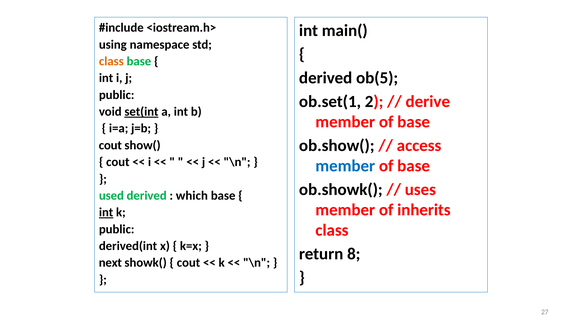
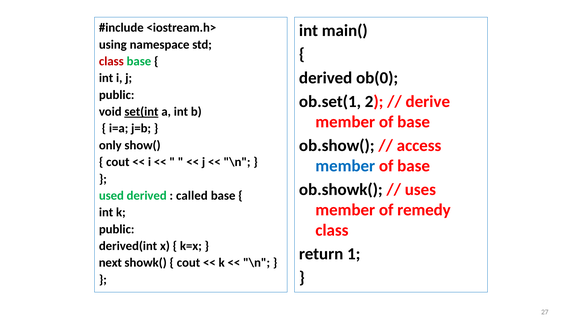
class at (111, 61) colour: orange -> red
ob(5: ob(5 -> ob(0
cout at (110, 145): cout -> only
which: which -> called
inherits: inherits -> remedy
int at (106, 213) underline: present -> none
8: 8 -> 1
